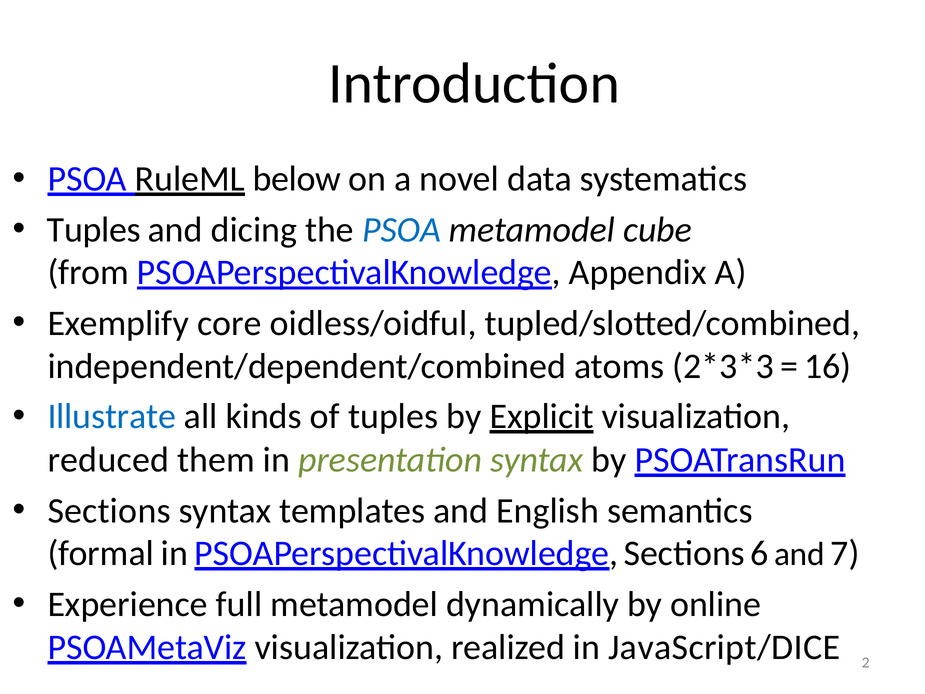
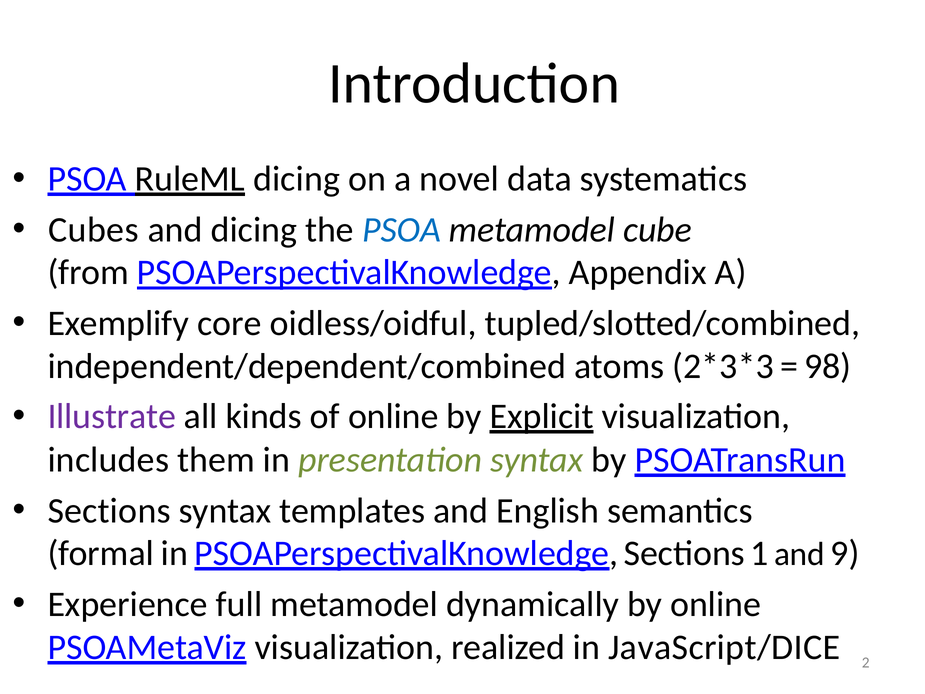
RuleML below: below -> dicing
Tuples at (94, 230): Tuples -> Cubes
16: 16 -> 98
Illustrate colour: blue -> purple
of tuples: tuples -> online
reduced: reduced -> includes
6: 6 -> 1
7: 7 -> 9
